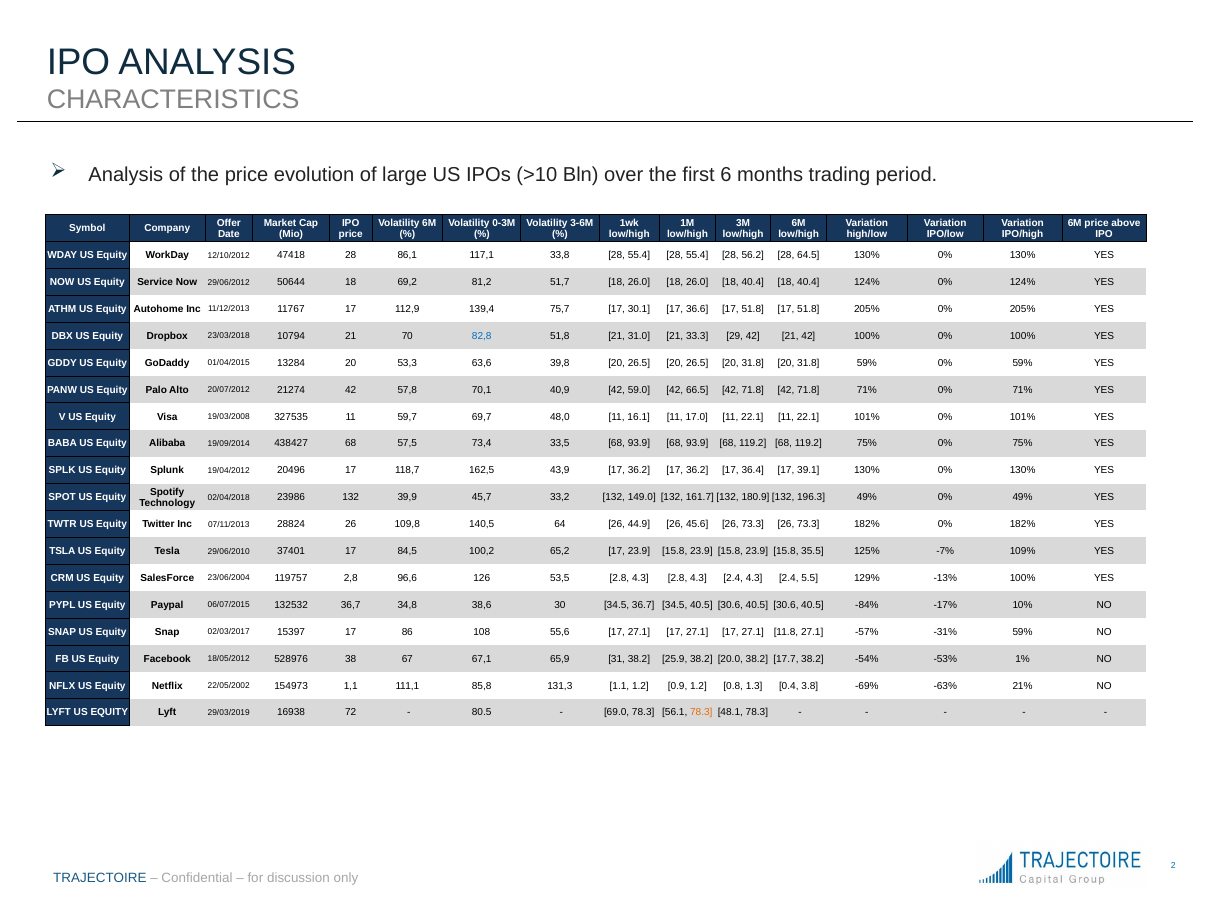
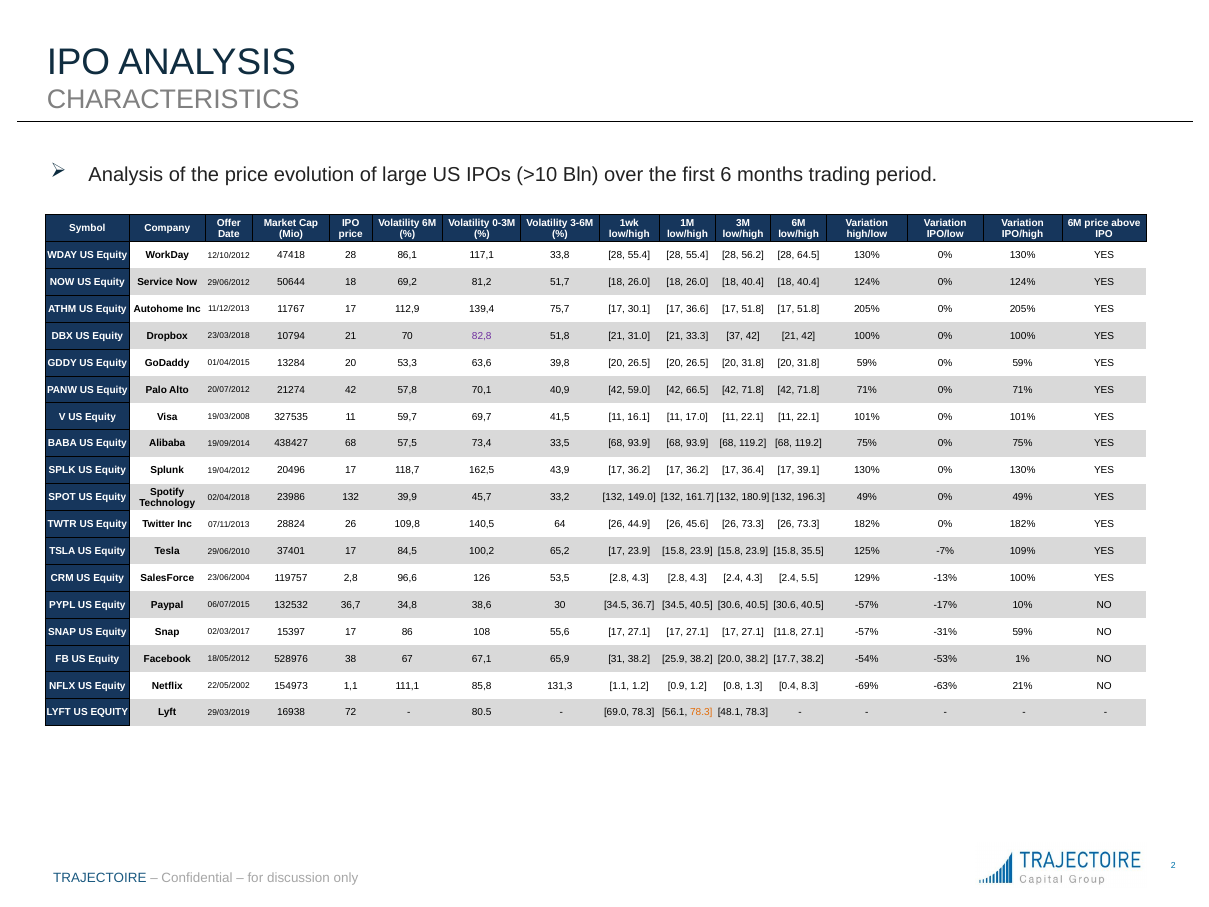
82,8 colour: blue -> purple
29: 29 -> 37
48,0: 48,0 -> 41,5
40.5 -84%: -84% -> -57%
3.8: 3.8 -> 8.3
